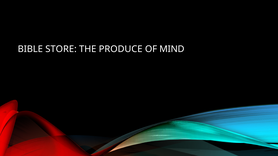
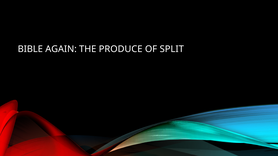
STORE: STORE -> AGAIN
MIND: MIND -> SPLIT
